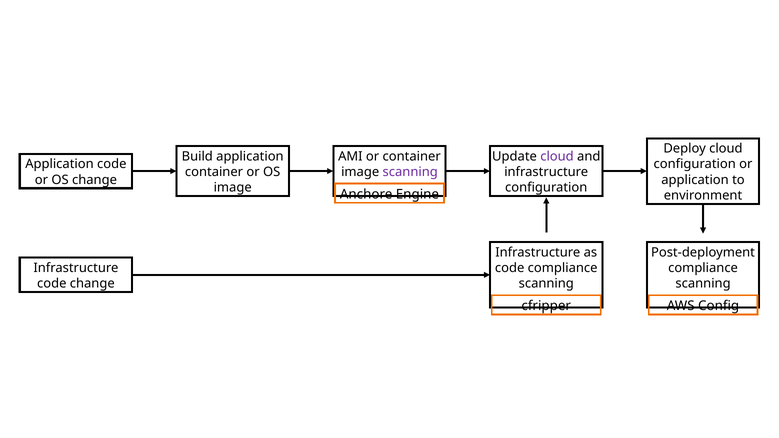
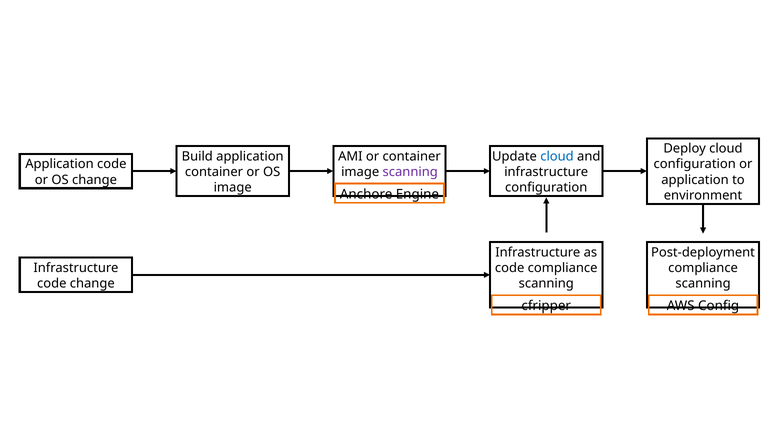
cloud at (557, 156) colour: purple -> blue
